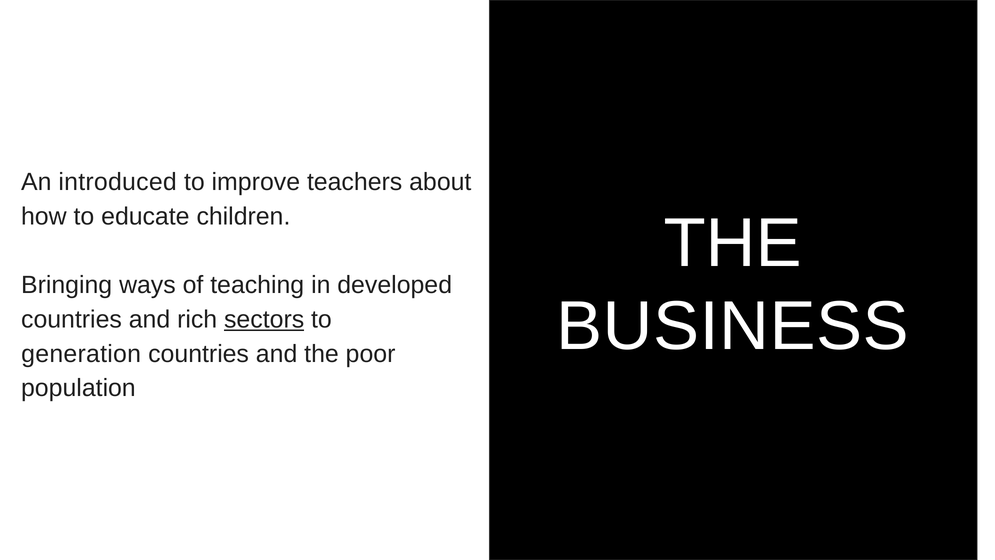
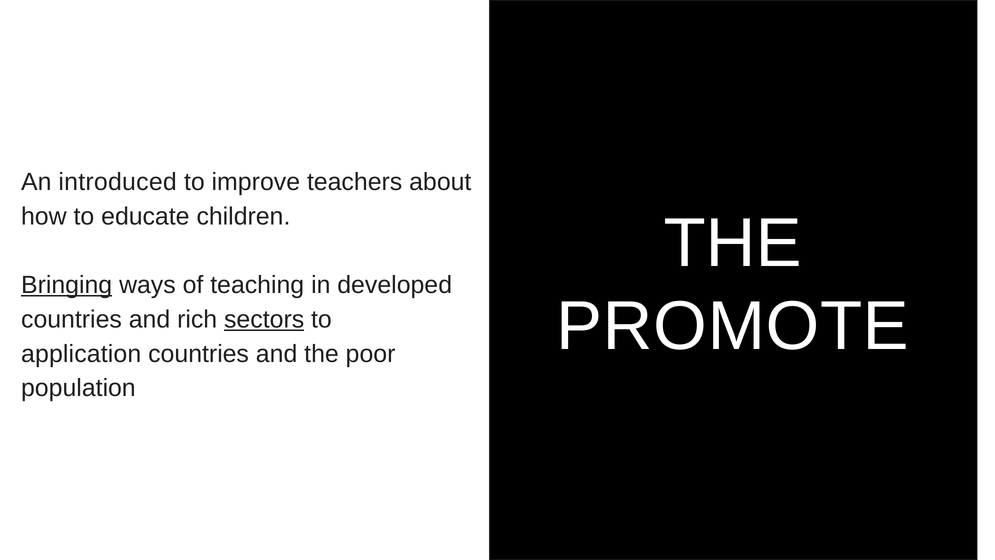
Bringing underline: none -> present
BUSINESS: BUSINESS -> PROMOTE
generation: generation -> application
